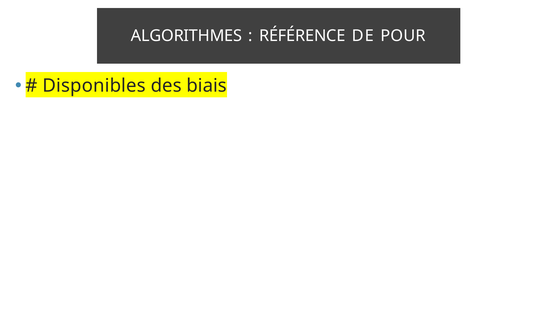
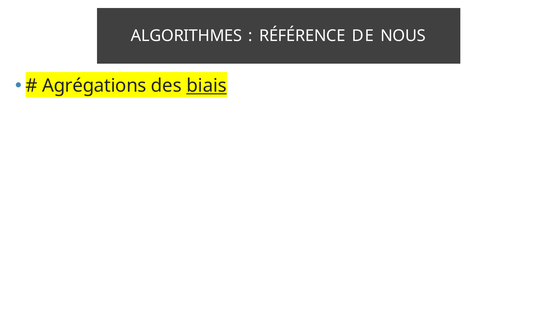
POUR: POUR -> NOUS
Disponibles: Disponibles -> Agrégations
biais underline: none -> present
